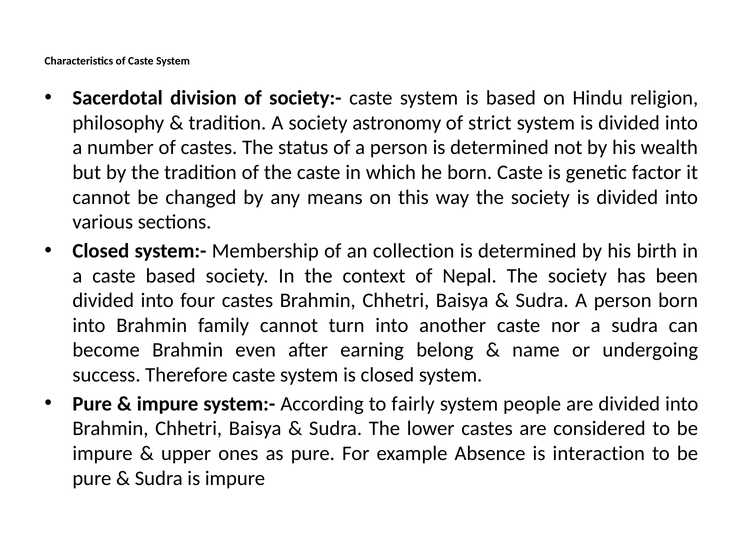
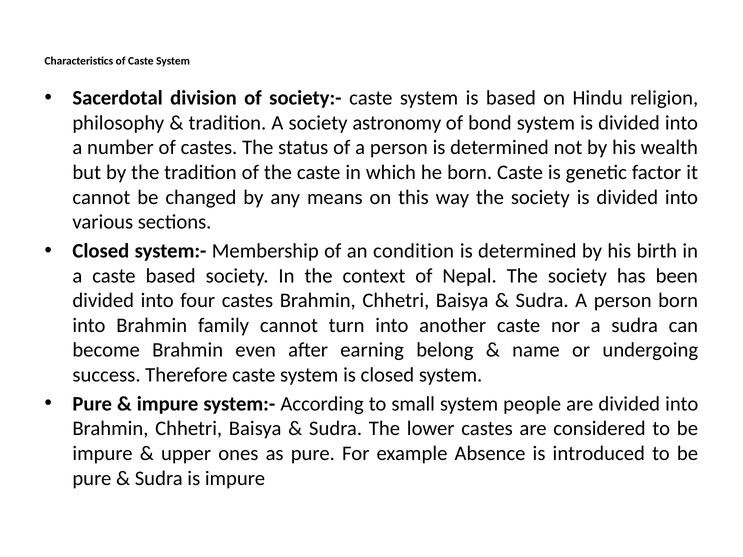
strict: strict -> bond
collection: collection -> condition
fairly: fairly -> small
interaction: interaction -> introduced
